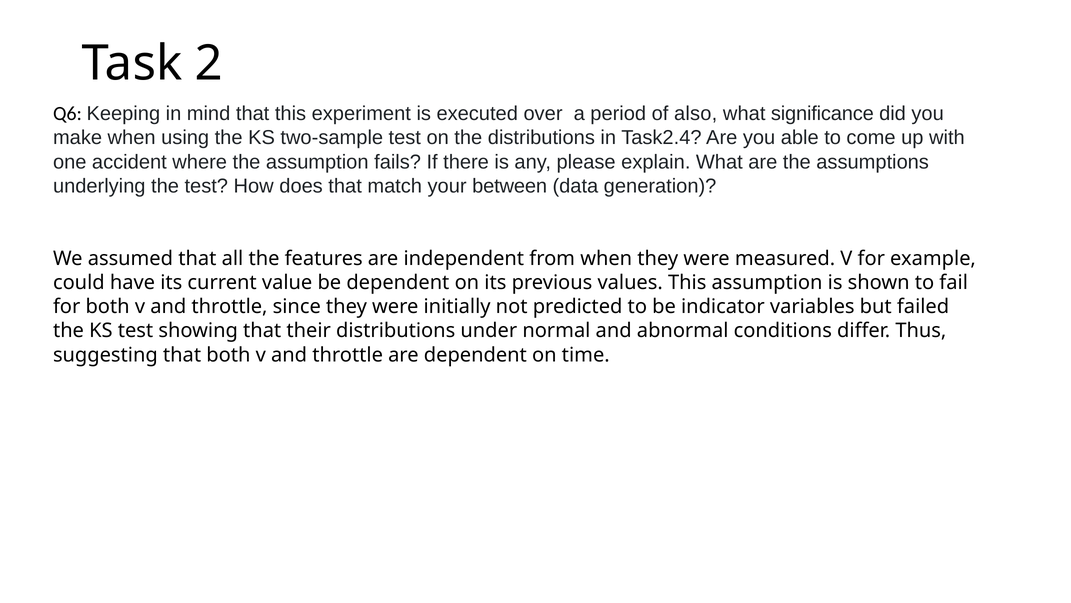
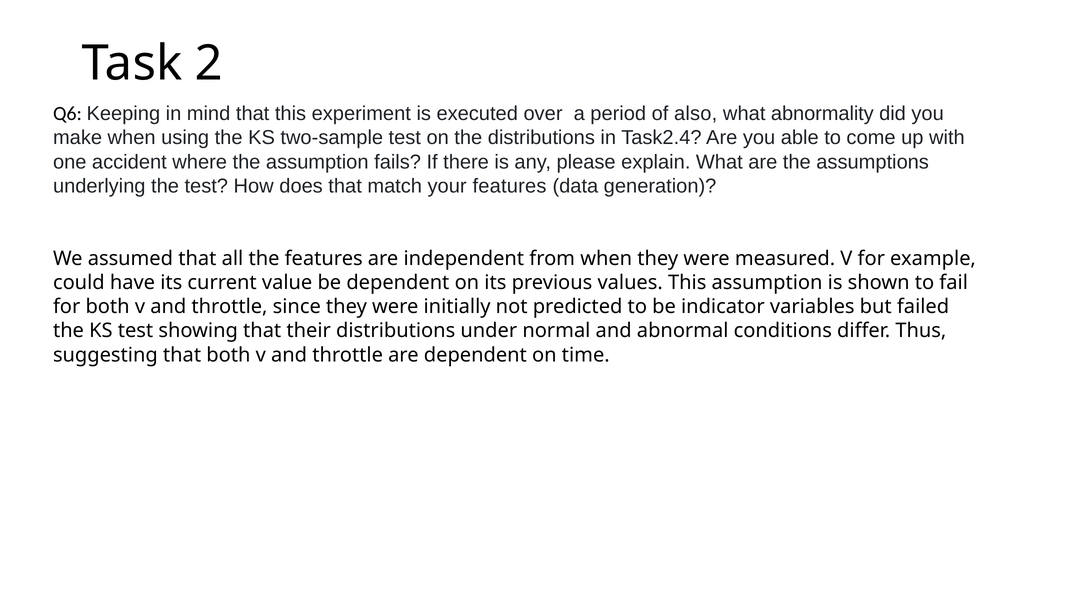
significance: significance -> abnormality
your between: between -> features
